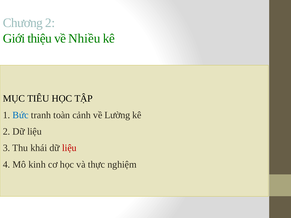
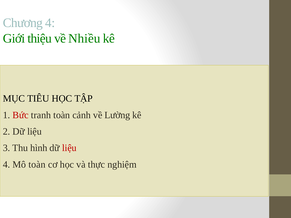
Chương 2: 2 -> 4
Bức colour: blue -> red
khái: khái -> hình
Mô kinh: kinh -> toàn
